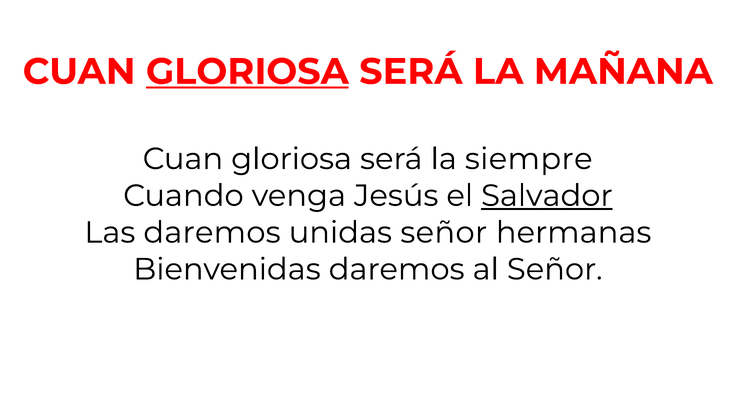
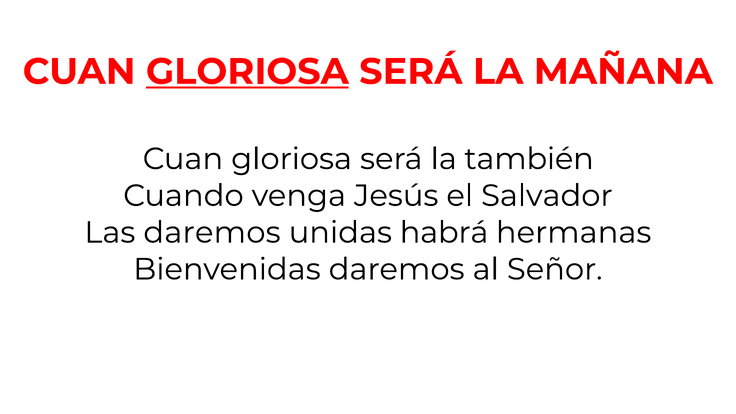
siempre: siempre -> también
Salvador underline: present -> none
unidas señor: señor -> habrá
